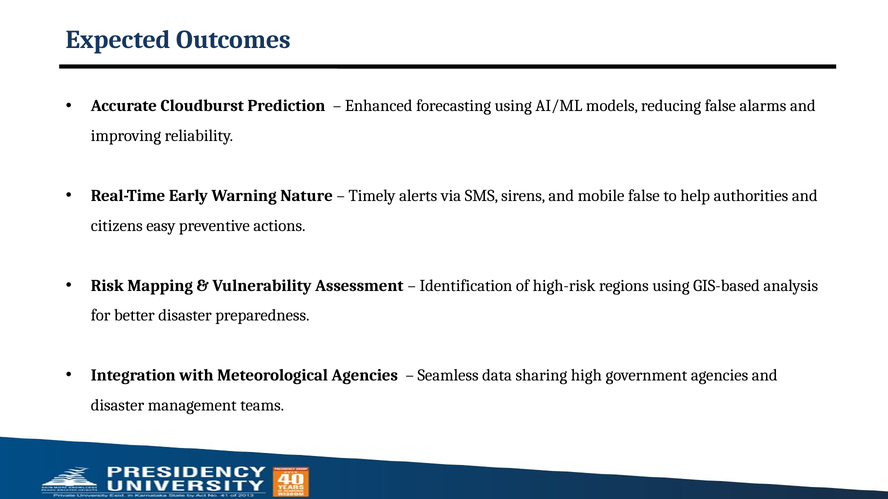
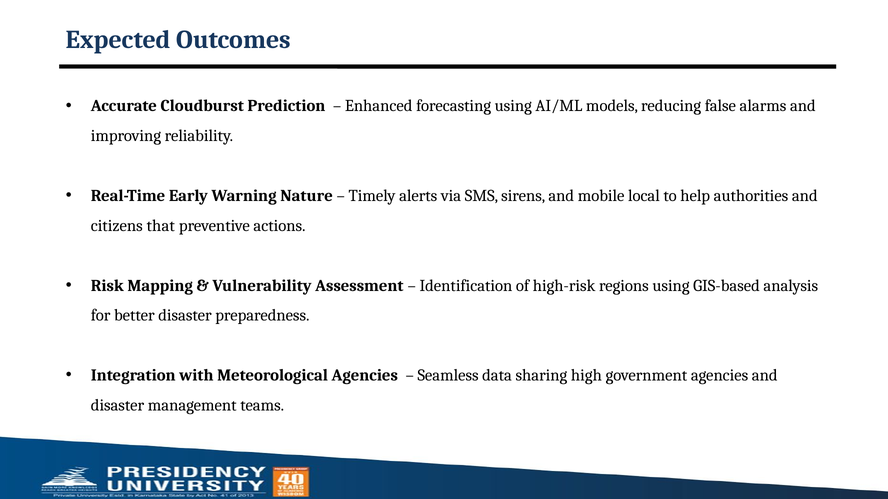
mobile false: false -> local
easy: easy -> that
